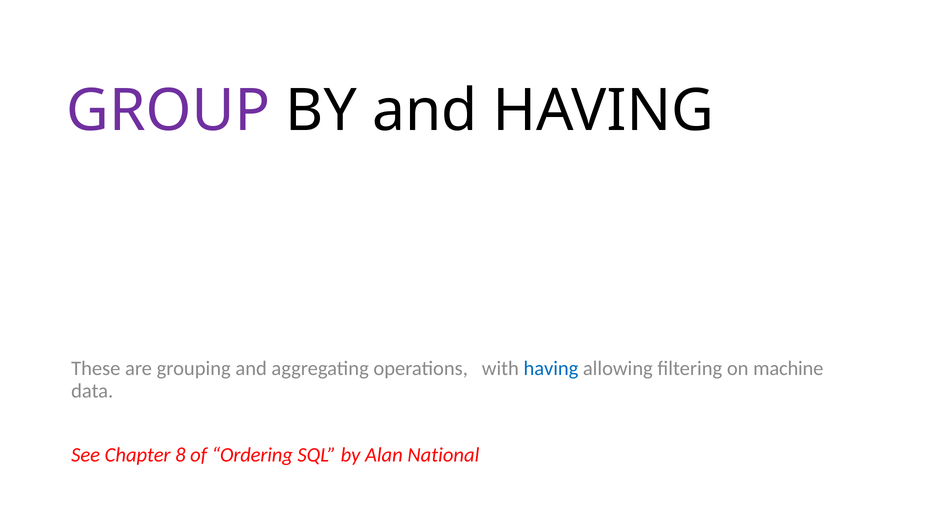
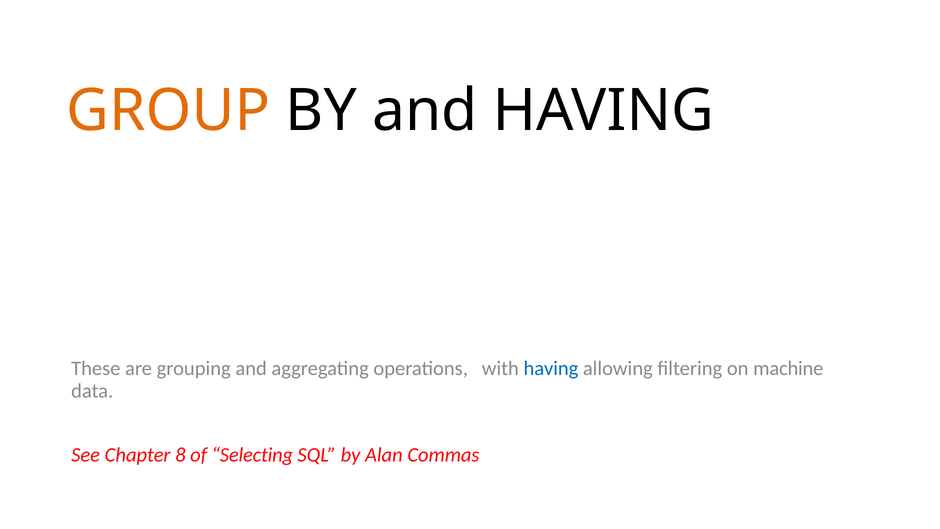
GROUP colour: purple -> orange
Ordering: Ordering -> Selecting
National: National -> Commas
